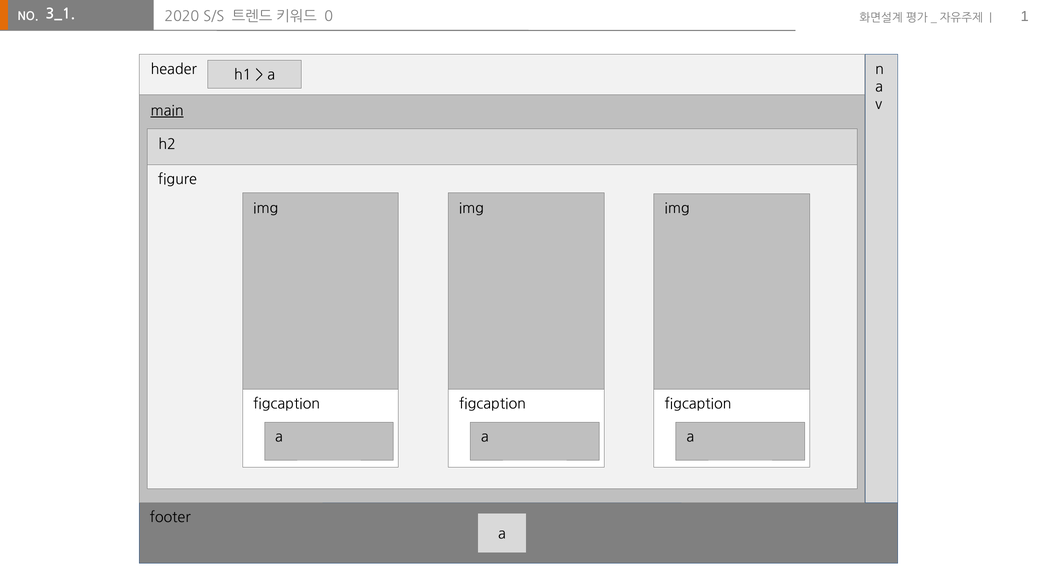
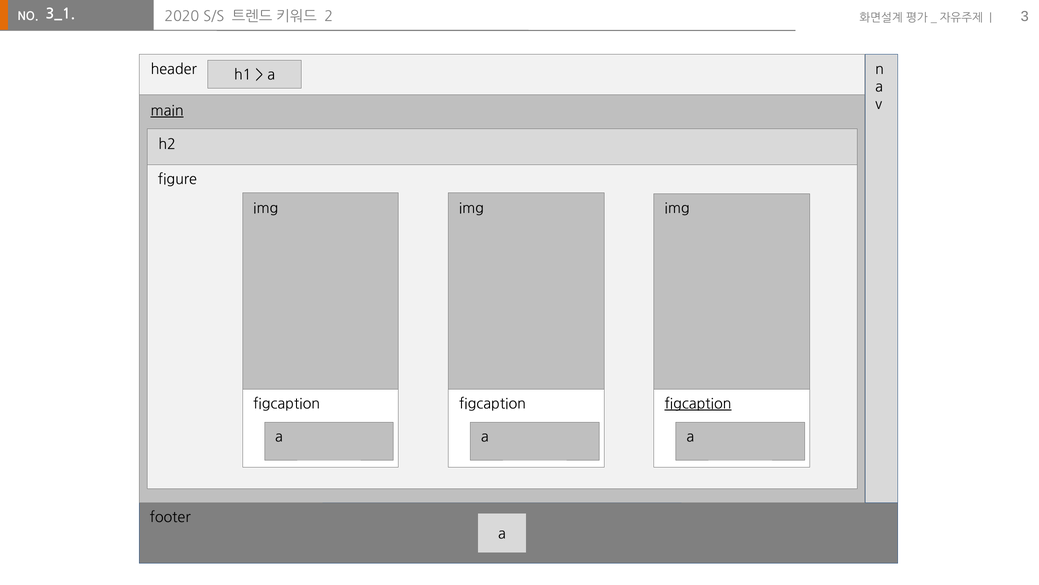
0: 0 -> 2
1: 1 -> 3
figcaption at (698, 403) underline: none -> present
